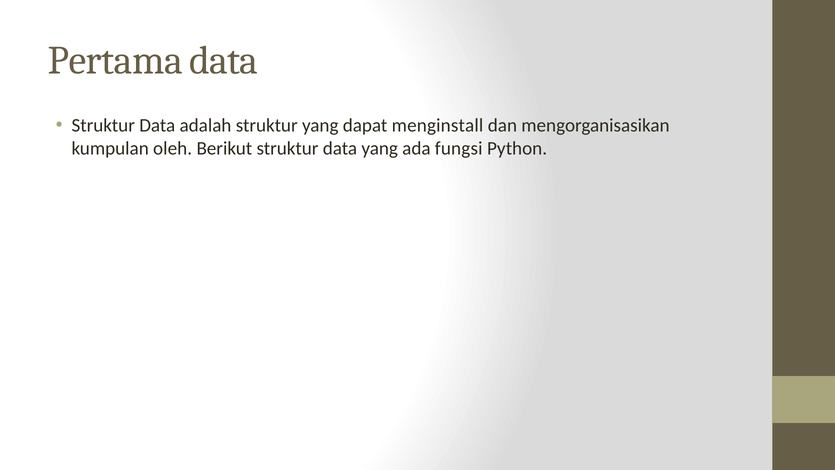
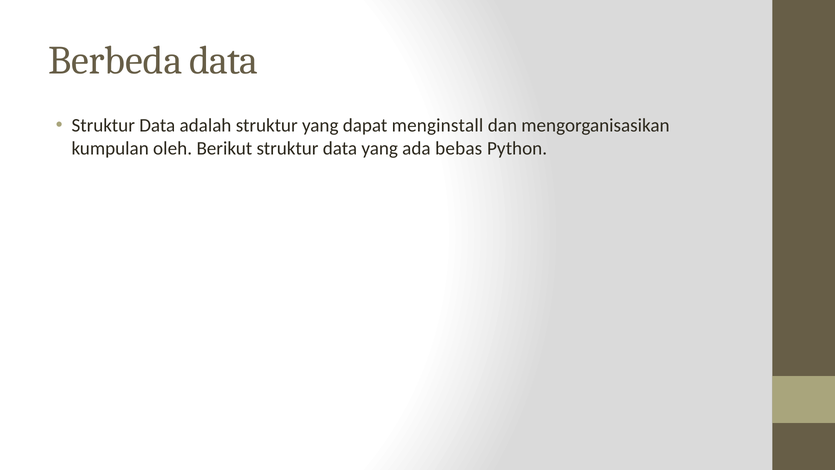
Pertama: Pertama -> Berbeda
fungsi: fungsi -> bebas
